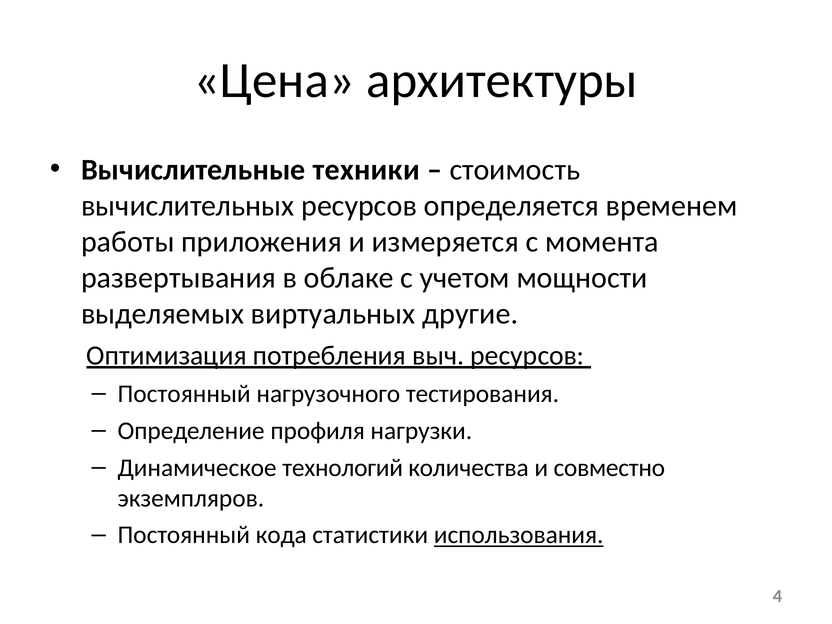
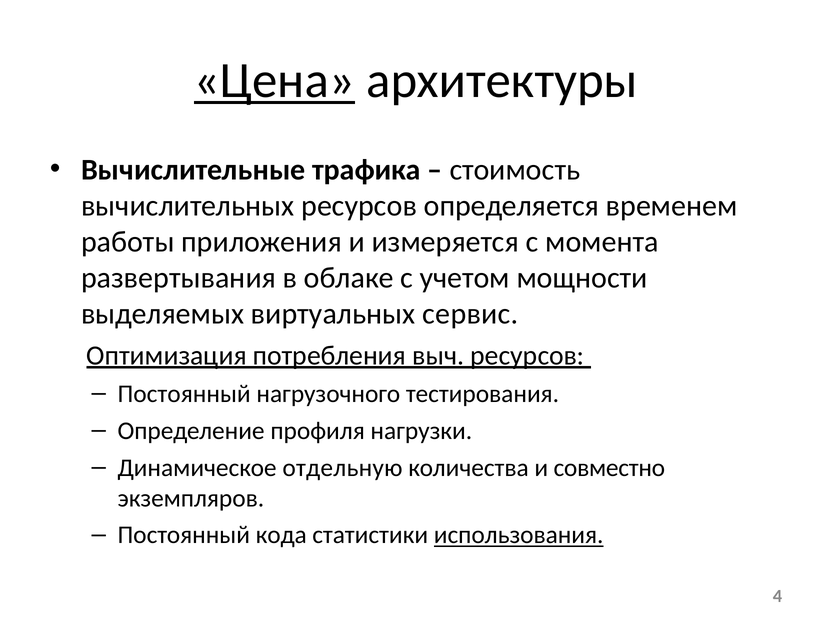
Цена underline: none -> present
техники: техники -> трафика
другие: другие -> сервис
технологий: технологий -> отдельную
